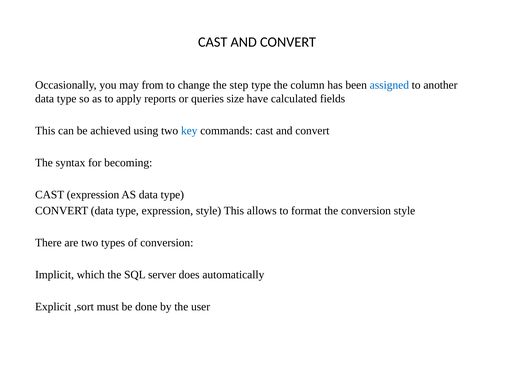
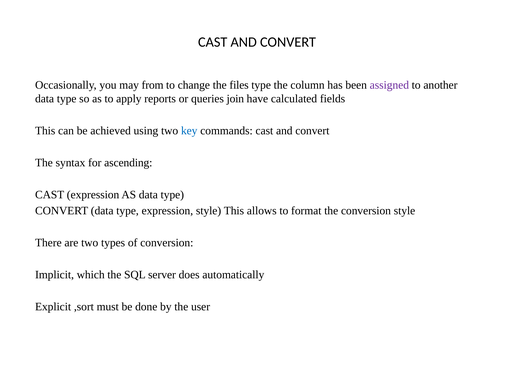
step: step -> files
assigned colour: blue -> purple
size: size -> join
becoming: becoming -> ascending
